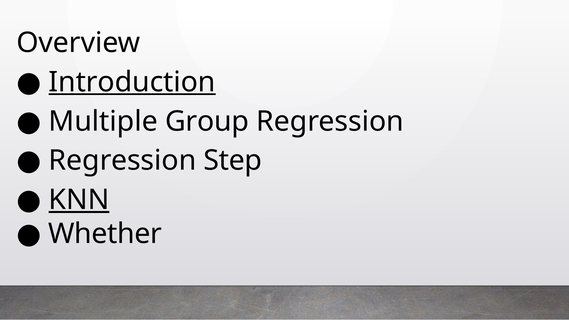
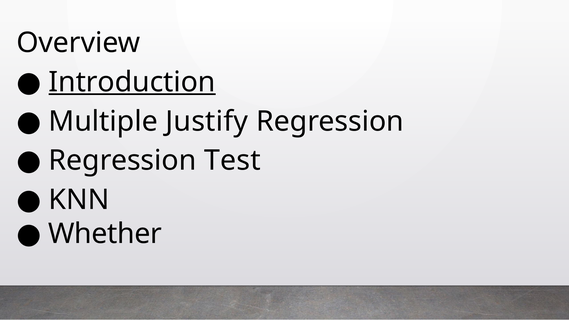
Group: Group -> Justify
Step: Step -> Test
KNN underline: present -> none
